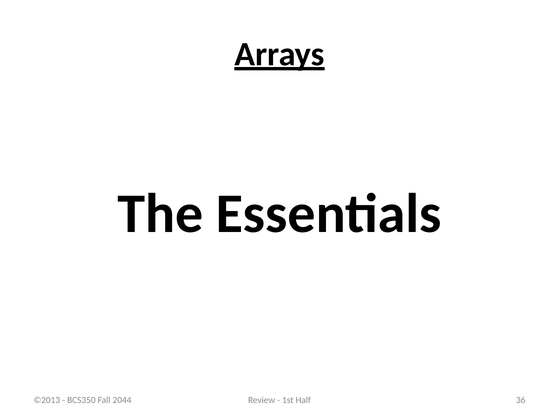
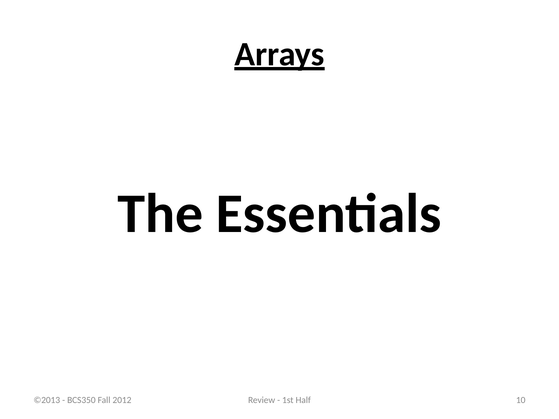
36: 36 -> 10
2044: 2044 -> 2012
